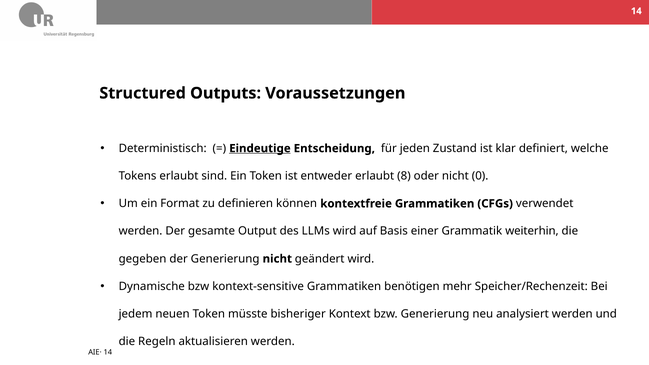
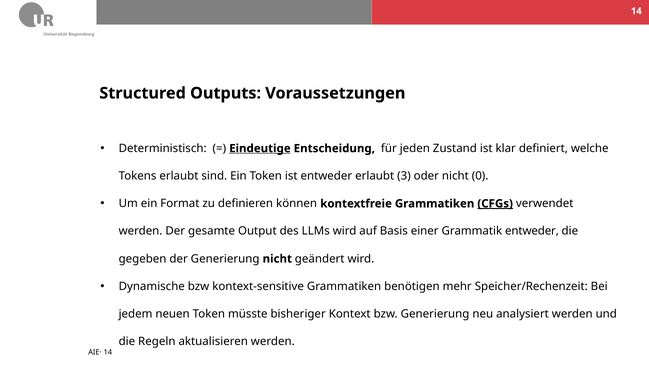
8: 8 -> 3
CFGs underline: none -> present
Grammatik weiterhin: weiterhin -> entweder
